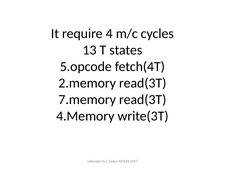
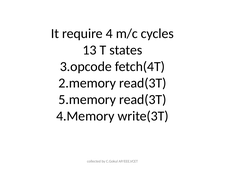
5.opcode: 5.opcode -> 3.opcode
7.memory: 7.memory -> 5.memory
